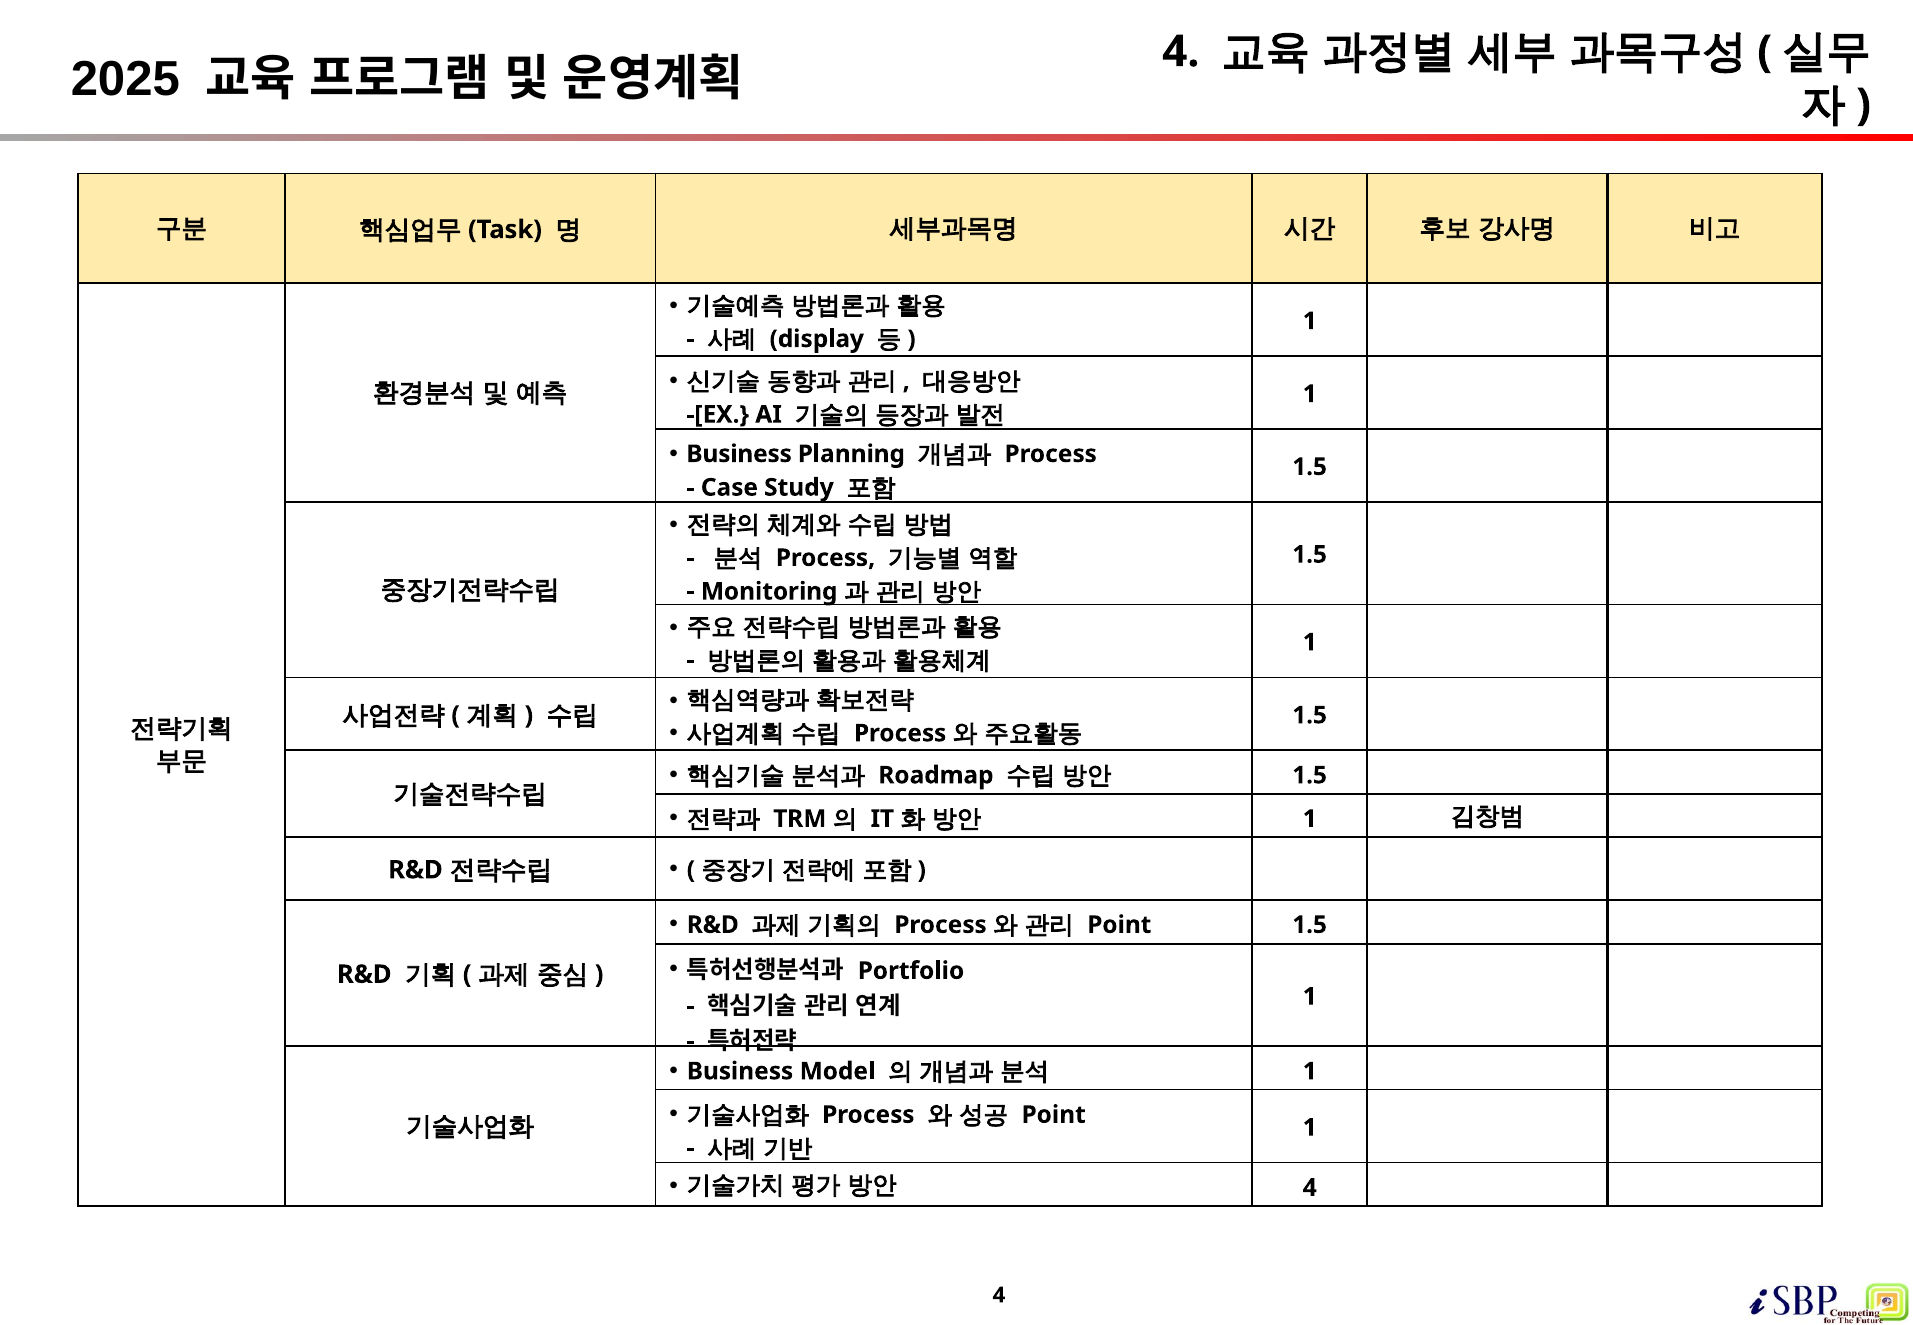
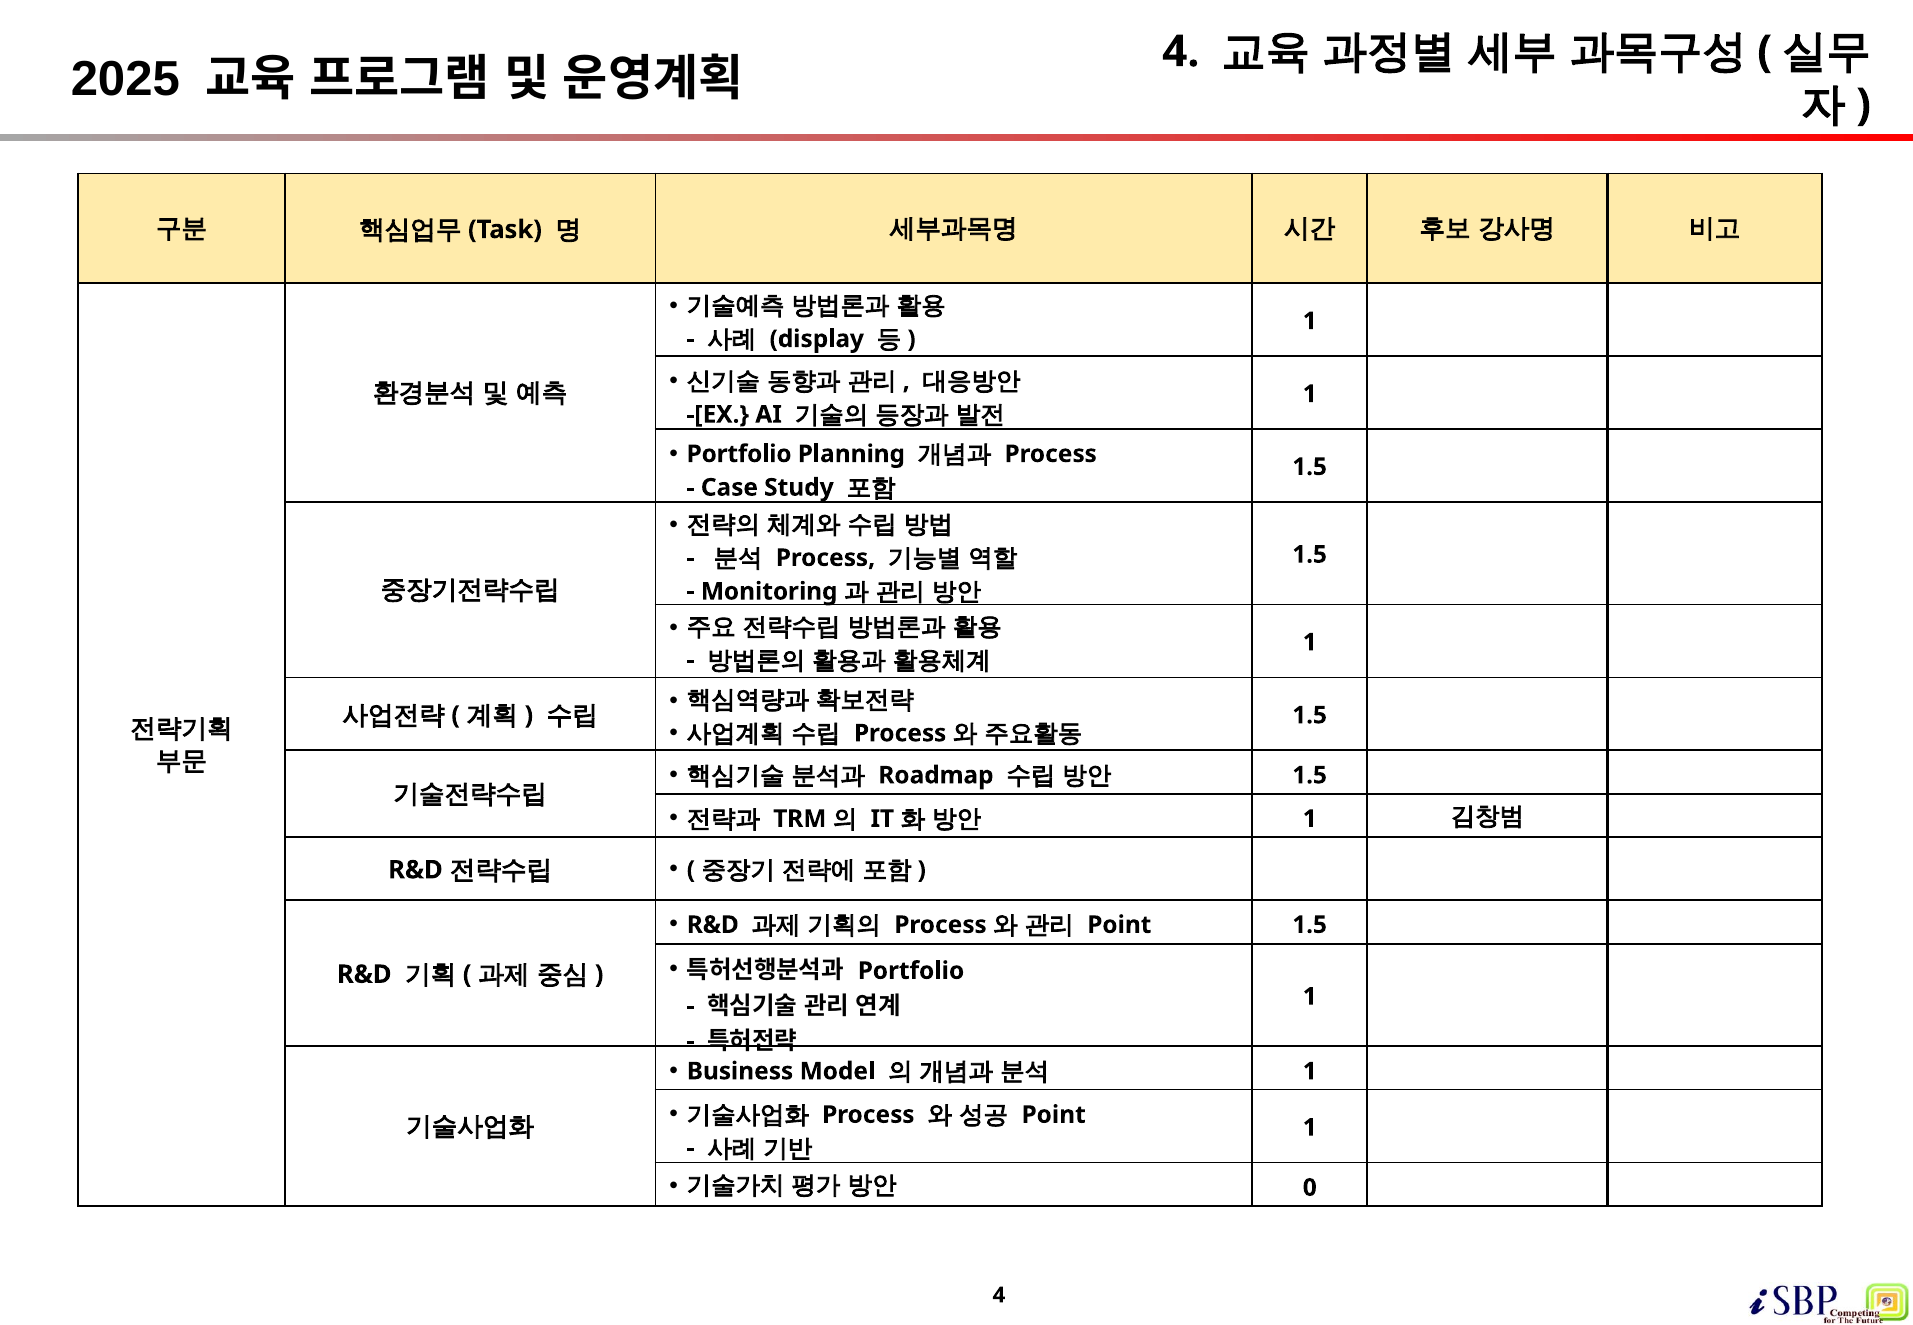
Business at (739, 454): Business -> Portfolio
4 at (1310, 1187): 4 -> 0
